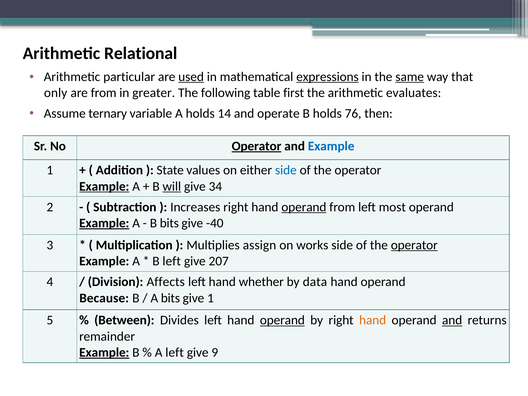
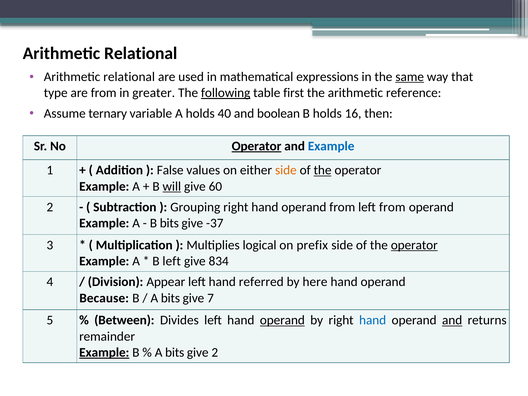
particular at (129, 77): particular -> relational
used underline: present -> none
expressions underline: present -> none
only: only -> type
following underline: none -> present
evaluates: evaluates -> reference
14: 14 -> 40
operate: operate -> boolean
76: 76 -> 16
State: State -> False
side at (286, 170) colour: blue -> orange
the at (323, 170) underline: none -> present
Example at (104, 186) underline: present -> none
34: 34 -> 60
Increases: Increases -> Grouping
operand at (304, 207) underline: present -> none
left most: most -> from
Example at (104, 223) underline: present -> none
-40: -40 -> -37
assign: assign -> logical
works: works -> prefix
207: 207 -> 834
Affects: Affects -> Appear
whether: whether -> referred
data: data -> here
give 1: 1 -> 7
hand at (373, 320) colour: orange -> blue
left at (175, 352): left -> bits
give 9: 9 -> 2
